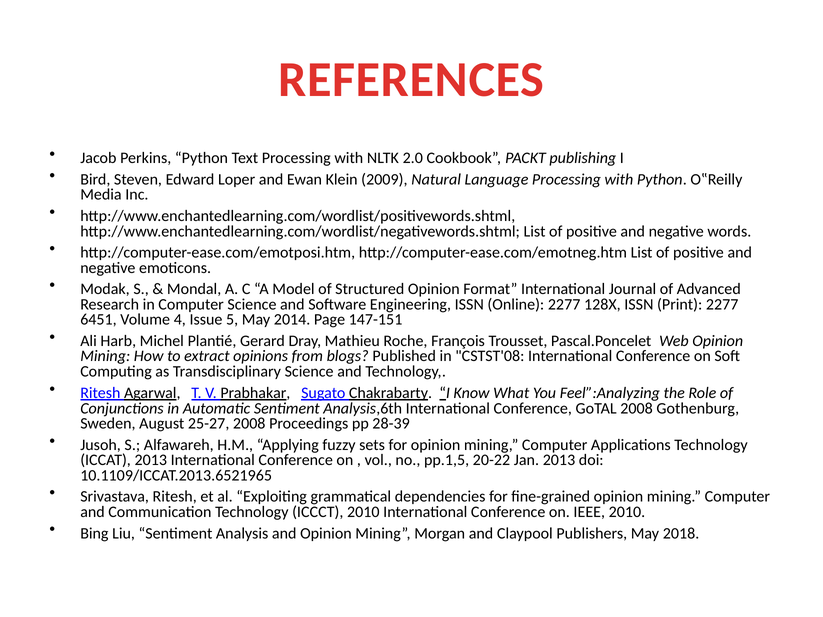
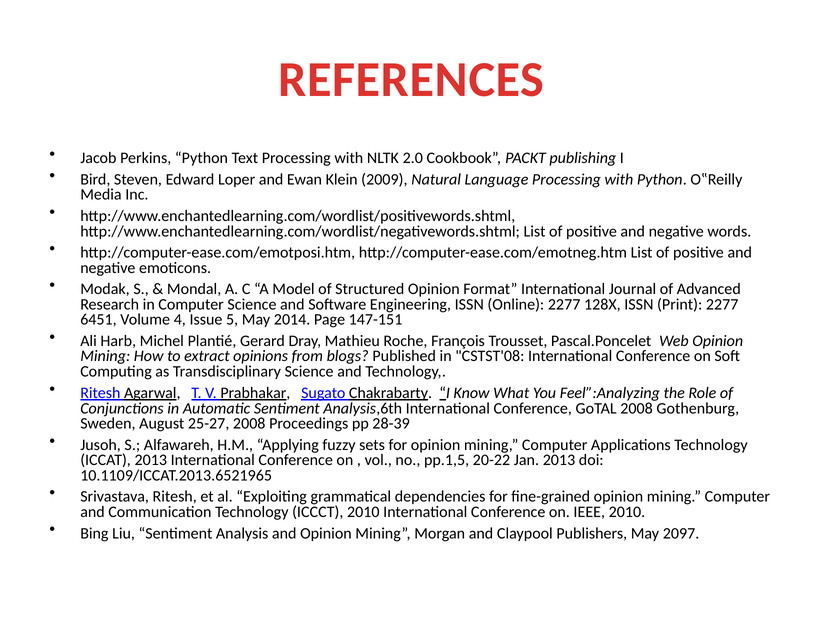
2018: 2018 -> 2097
